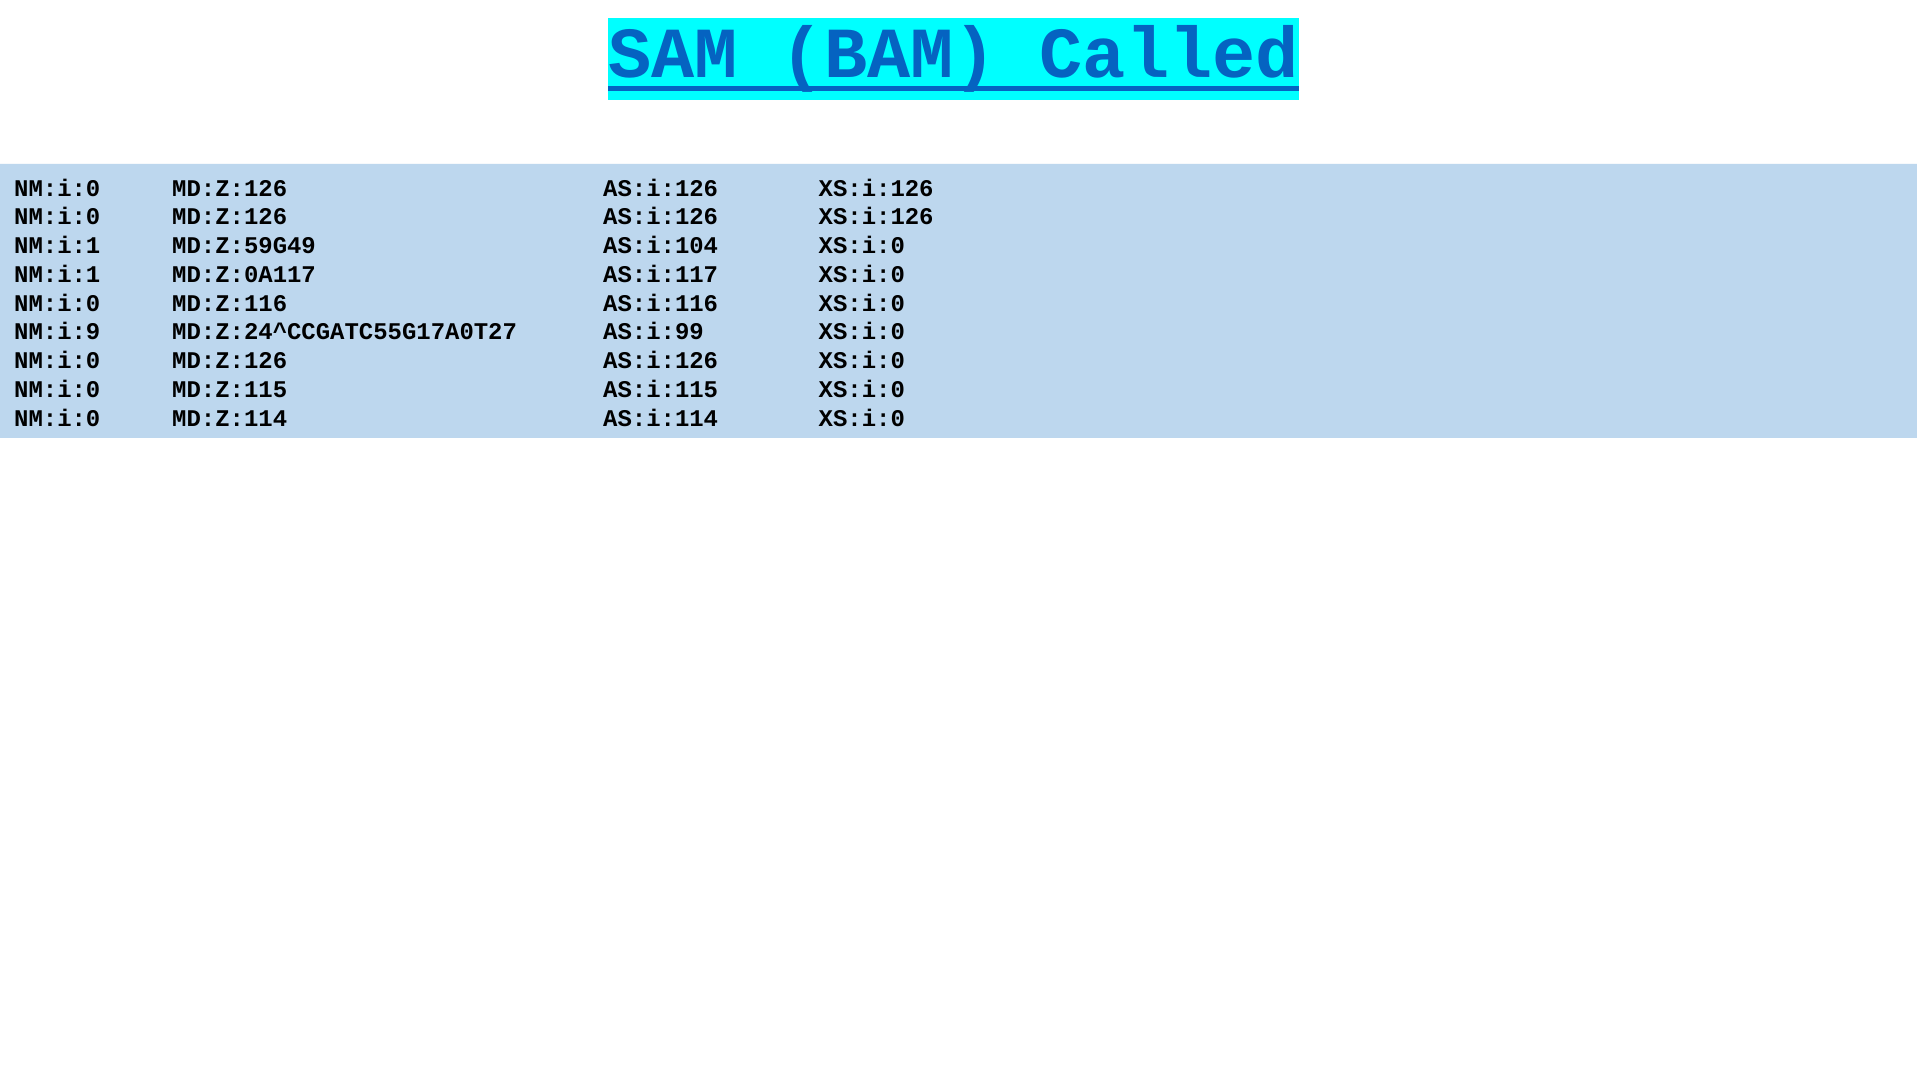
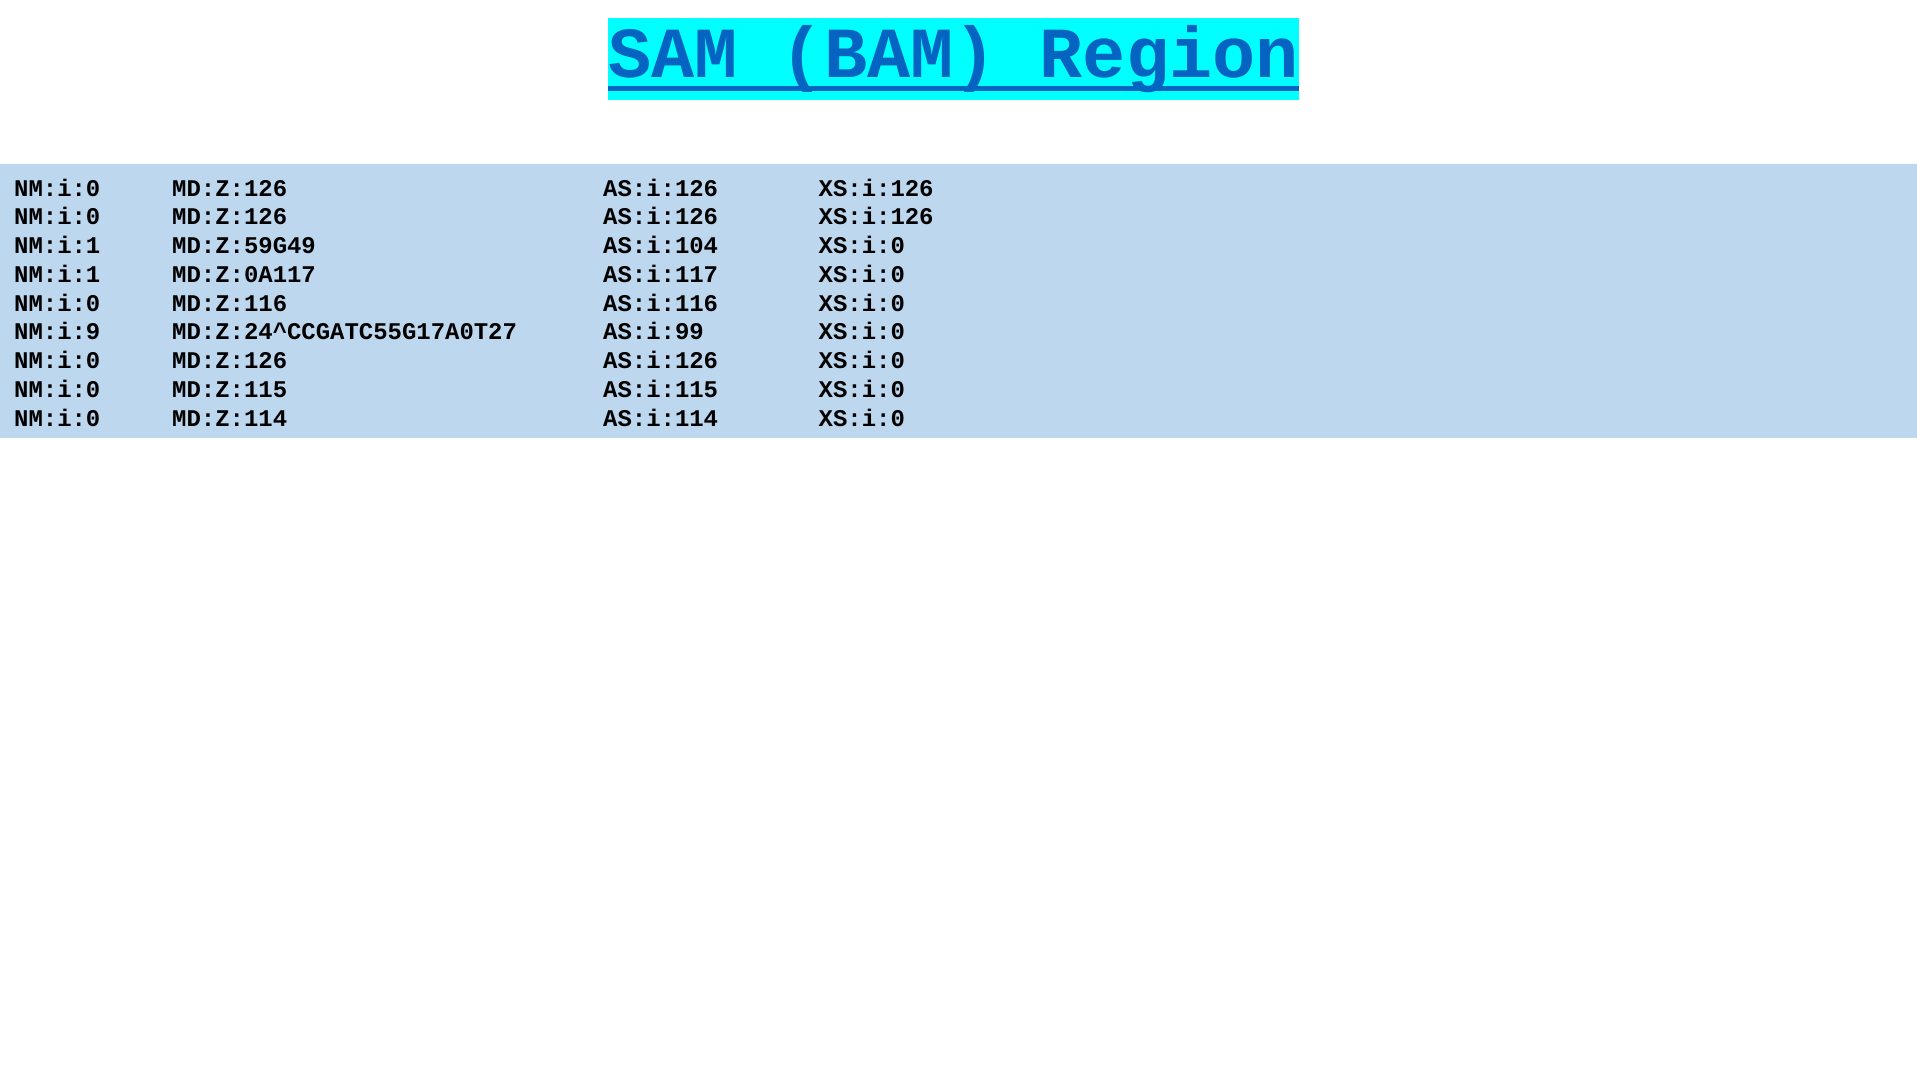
Called: Called -> Region
